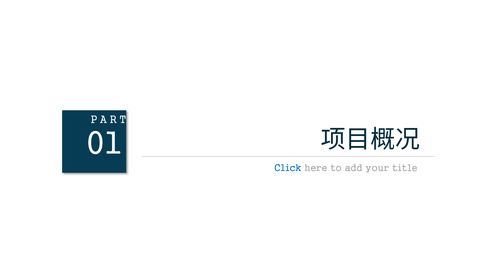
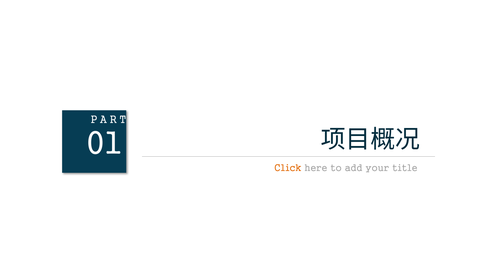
Click colour: blue -> orange
